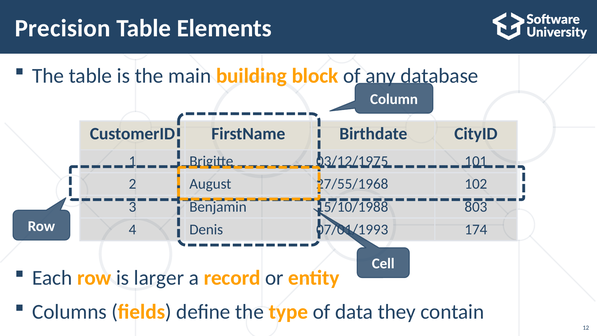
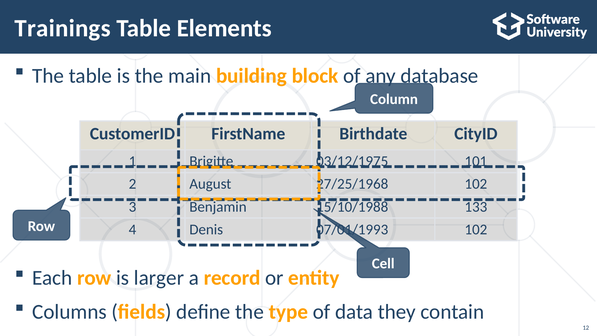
Precision: Precision -> Trainings
27/55/1968: 27/55/1968 -> 27/25/1968
803: 803 -> 133
174 at (476, 229): 174 -> 102
